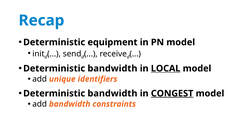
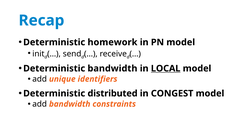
equipment: equipment -> homework
bandwidth at (112, 94): bandwidth -> distributed
CONGEST underline: present -> none
